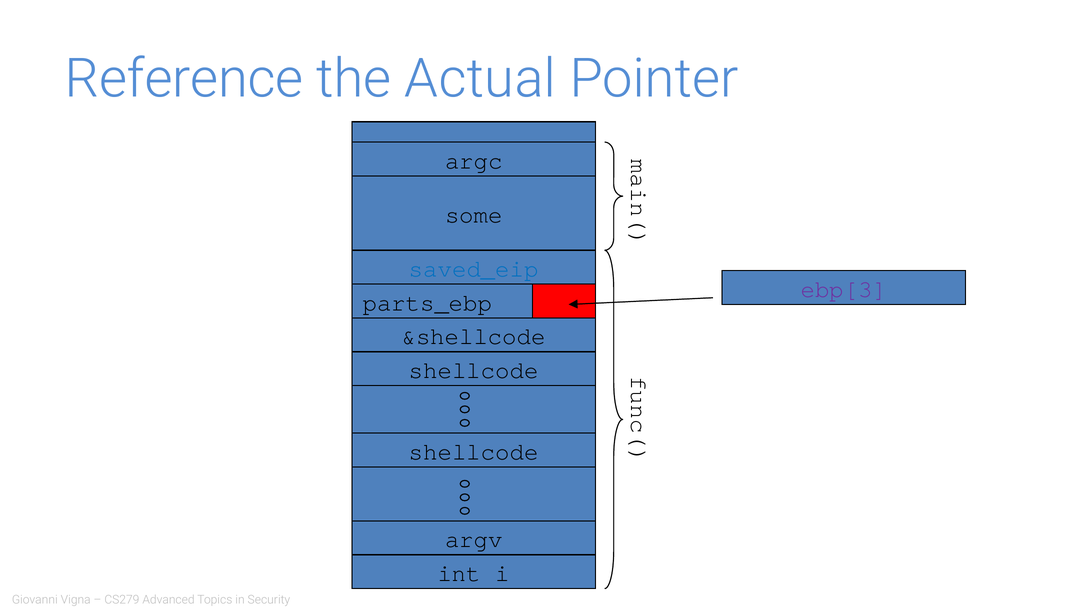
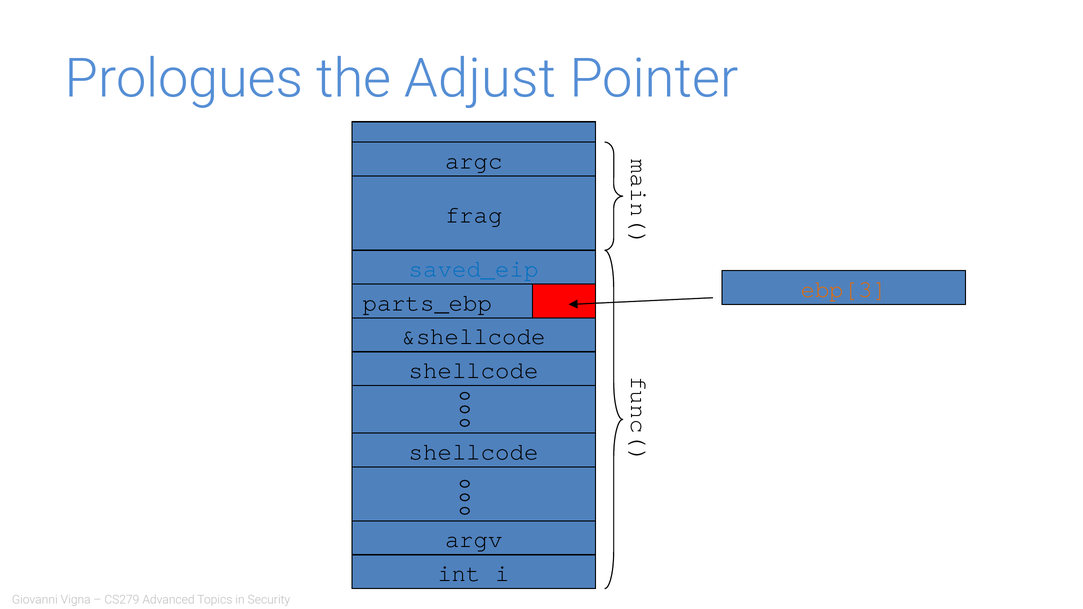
Reference: Reference -> Prologues
Actual: Actual -> Adjust
some: some -> frag
ebp[3 colour: purple -> orange
